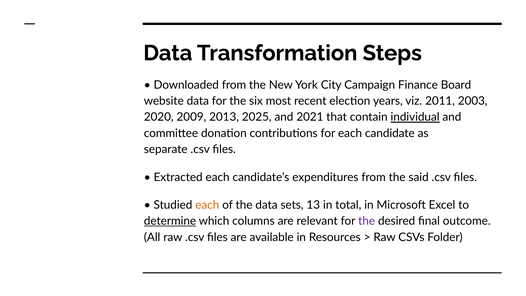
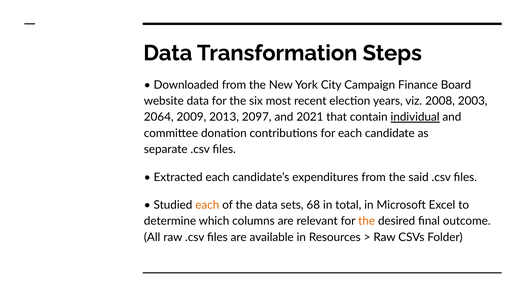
2011: 2011 -> 2008
2020: 2020 -> 2064
2025: 2025 -> 2097
13: 13 -> 68
determine underline: present -> none
the at (367, 221) colour: purple -> orange
